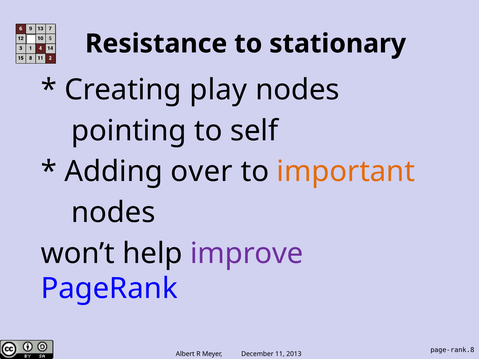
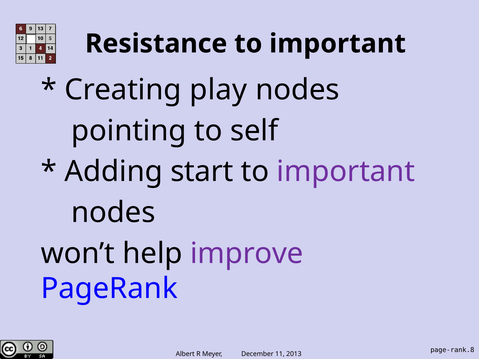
Resistance to stationary: stationary -> important
over: over -> start
important at (346, 172) colour: orange -> purple
